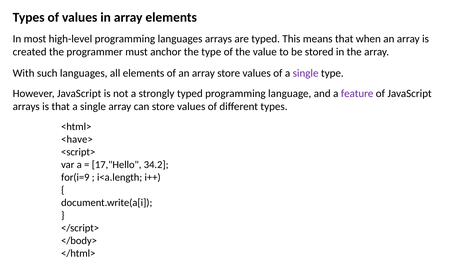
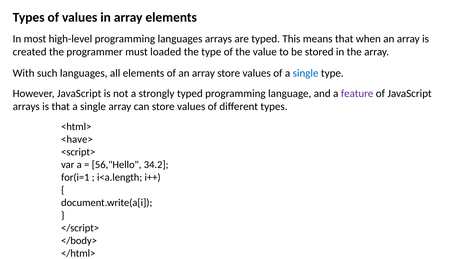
anchor: anchor -> loaded
single at (306, 73) colour: purple -> blue
17,"Hello: 17,"Hello -> 56,"Hello
for(i=9: for(i=9 -> for(i=1
